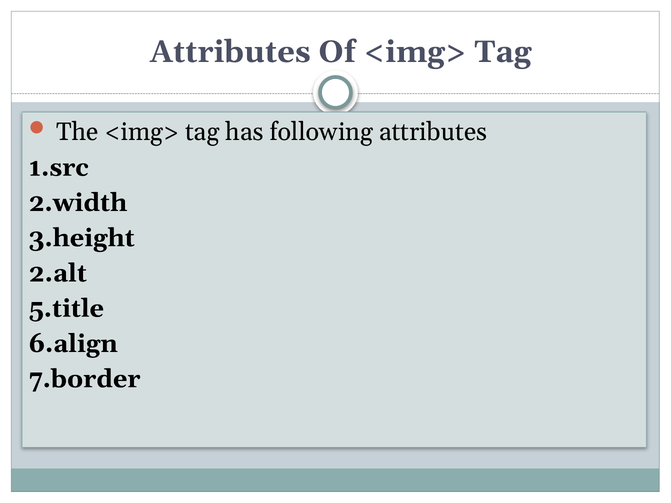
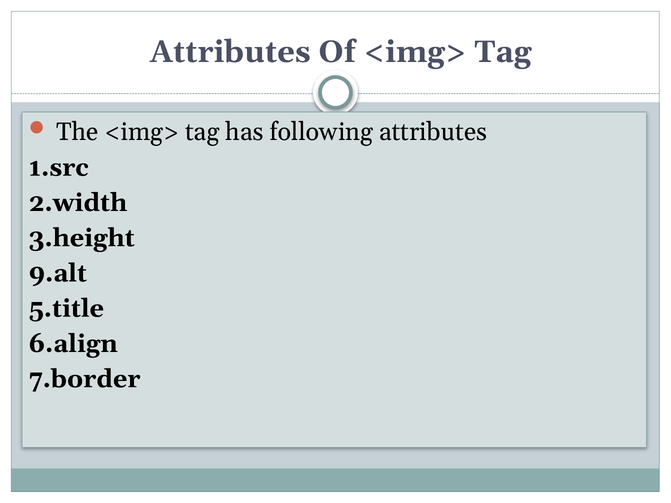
2.alt: 2.alt -> 9.alt
